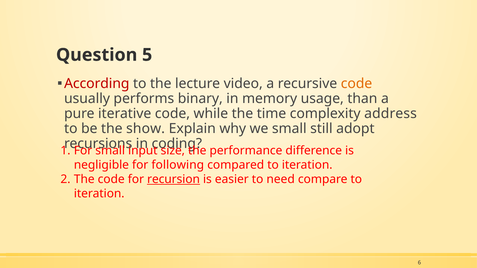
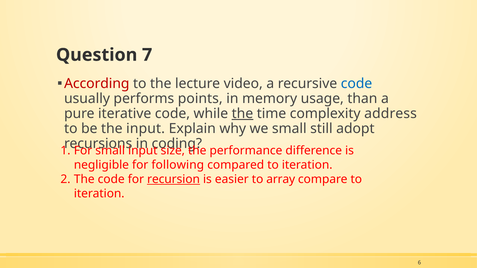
5: 5 -> 7
code at (357, 84) colour: orange -> blue
binary: binary -> points
the at (242, 114) underline: none -> present
the show: show -> input
need: need -> array
